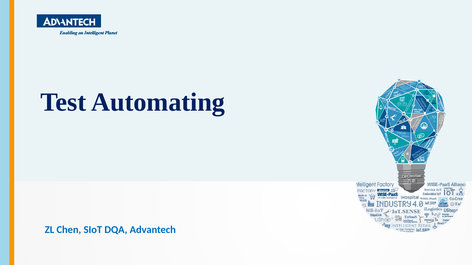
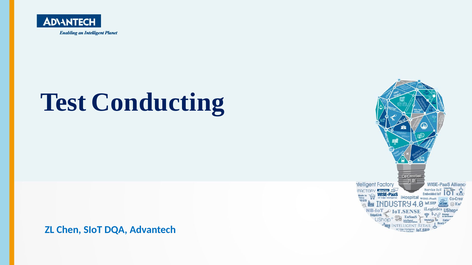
Automating: Automating -> Conducting
